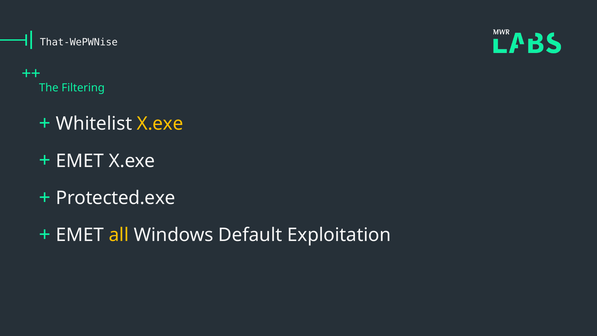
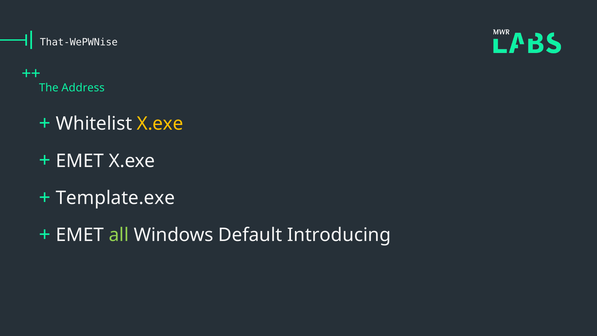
Filtering: Filtering -> Address
Protected.exe: Protected.exe -> Template.exe
all colour: yellow -> light green
Exploitation: Exploitation -> Introducing
